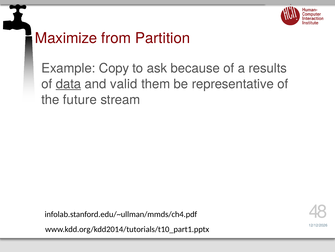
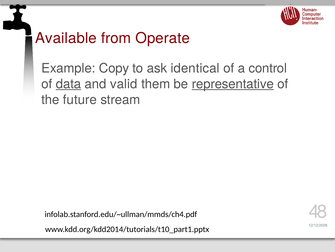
Maximize: Maximize -> Available
Partition: Partition -> Operate
because: because -> identical
results: results -> control
representative underline: none -> present
